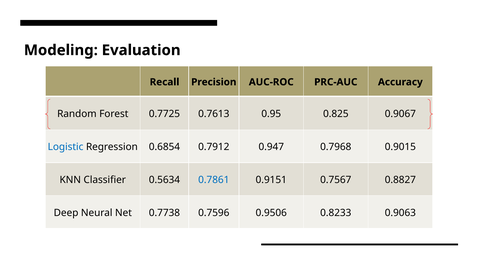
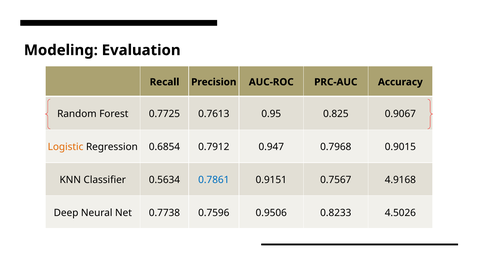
Logistic colour: blue -> orange
0.8827: 0.8827 -> 4.9168
0.9063: 0.9063 -> 4.5026
